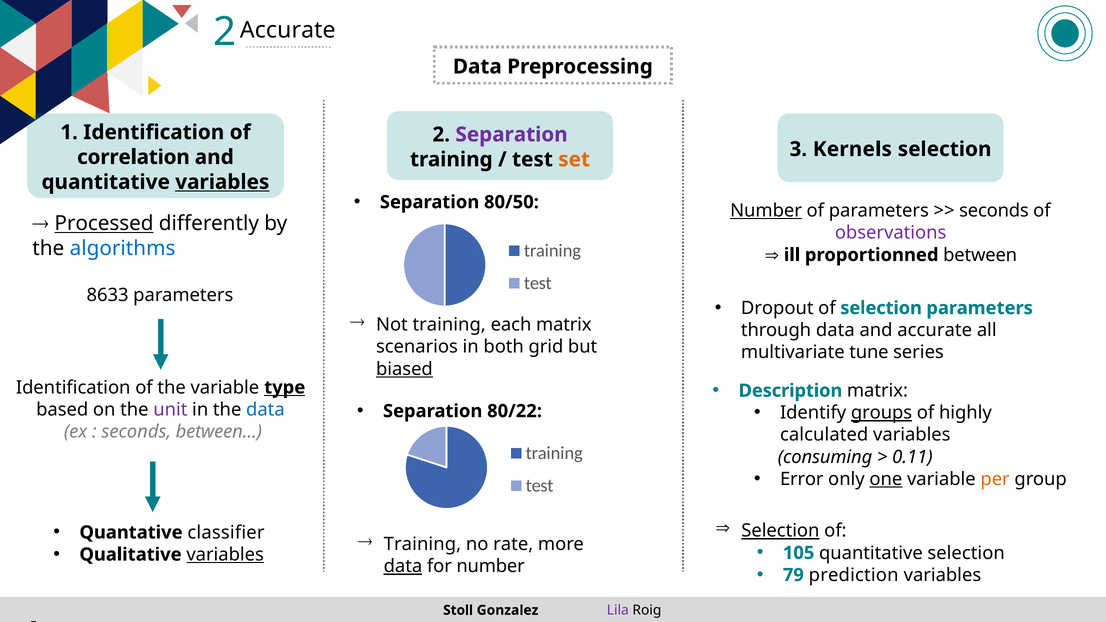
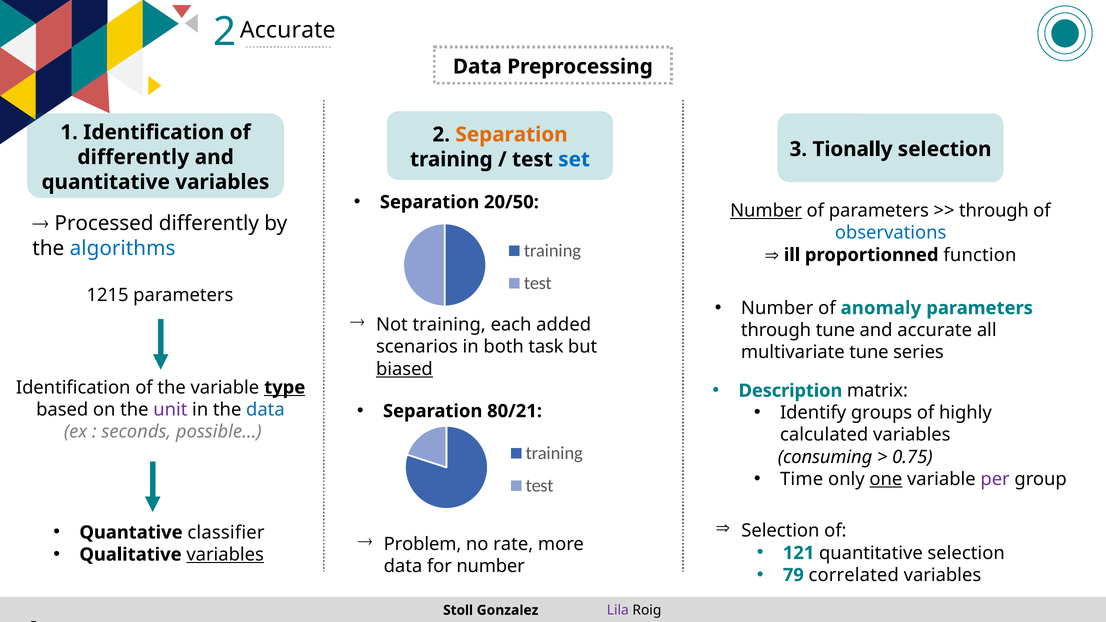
Separation at (512, 135) colour: purple -> orange
correlation at (133, 157): correlation -> differently
set colour: orange -> blue
Kernels: Kernels -> Tionally
variables at (222, 182) underline: present -> none
80/50: 80/50 -> 20/50
seconds at (994, 211): seconds -> through
Processed underline: present -> none
observations colour: purple -> blue
between: between -> function
8633: 8633 -> 1215
Dropout at (777, 308): Dropout -> Number
of selection: selection -> anomaly
each matrix: matrix -> added
through data: data -> tune
grid: grid -> task
80/22: 80/22 -> 80/21
groups underline: present -> none
between…: between… -> possible…
0.11: 0.11 -> 0.75
Error: Error -> Time
per colour: orange -> purple
Selection at (780, 531) underline: present -> none
Training at (422, 544): Training -> Problem
105: 105 -> 121
data at (403, 566) underline: present -> none
prediction: prediction -> correlated
